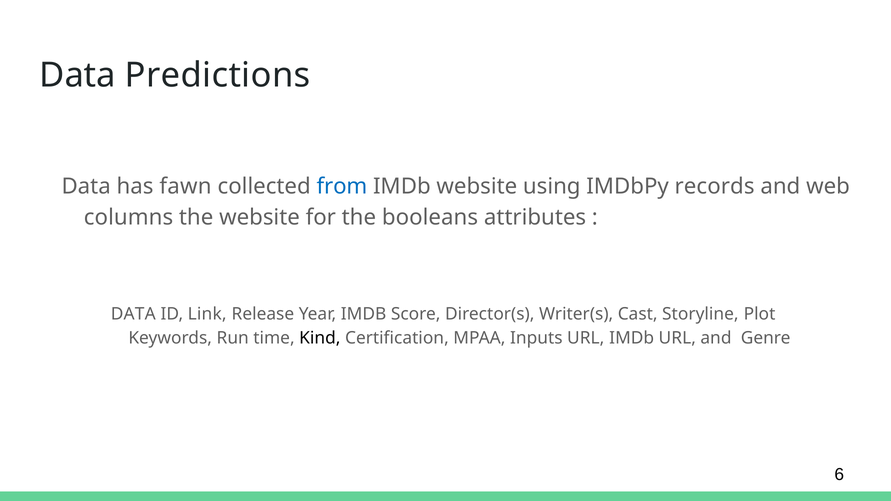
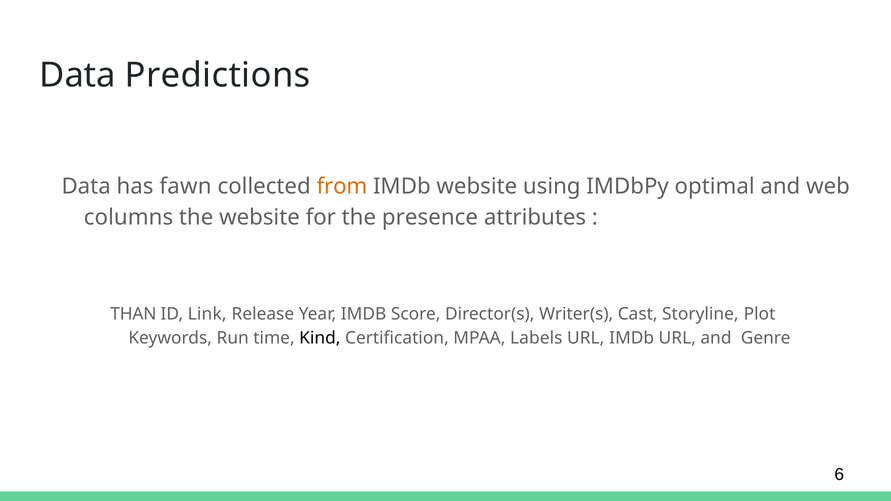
from colour: blue -> orange
records: records -> optimal
booleans: booleans -> presence
DATA at (133, 314): DATA -> THAN
Inputs: Inputs -> Labels
